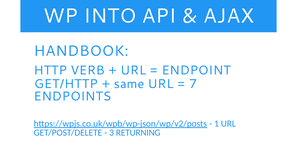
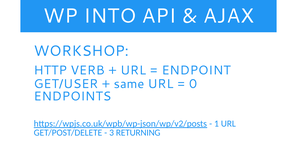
HANDBOOK: HANDBOOK -> WORKSHOP
GET/HTTP: GET/HTTP -> GET/USER
7: 7 -> 0
